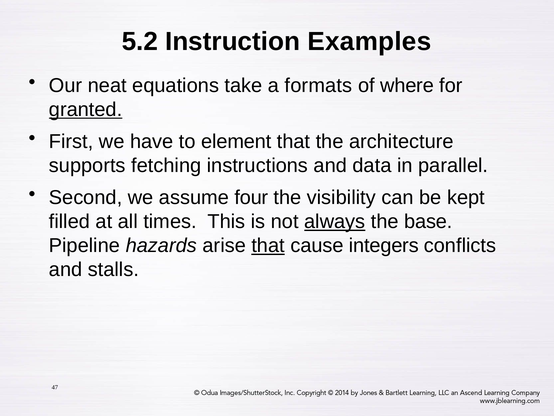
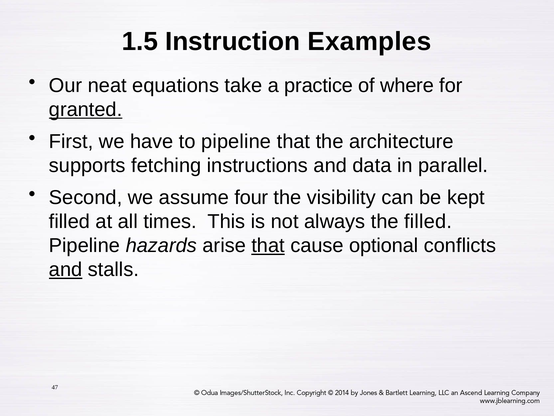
5.2: 5.2 -> 1.5
formats: formats -> practice
to element: element -> pipeline
always underline: present -> none
the base: base -> filled
integers: integers -> optional
and at (66, 269) underline: none -> present
